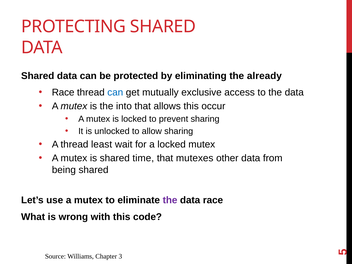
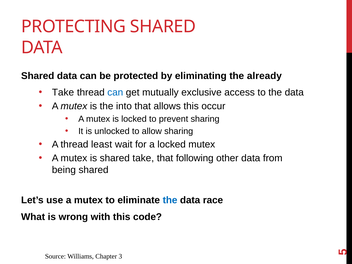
Race at (63, 92): Race -> Take
shared time: time -> take
mutexes: mutexes -> following
the at (170, 200) colour: purple -> blue
